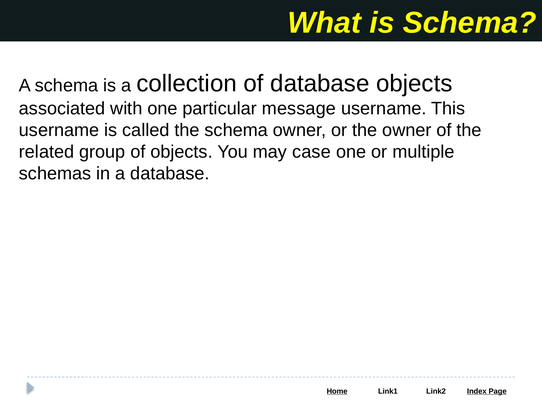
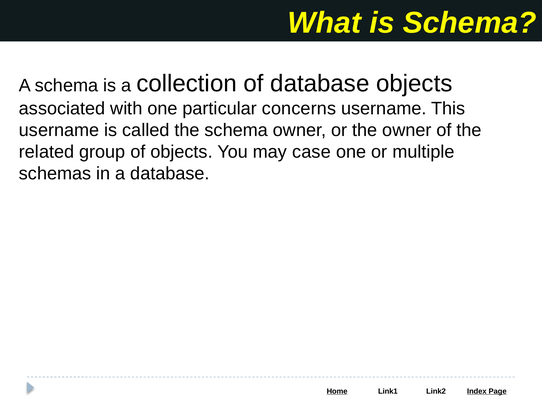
message: message -> concerns
